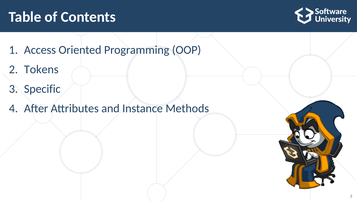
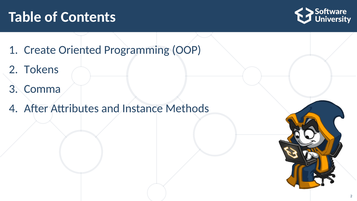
Access: Access -> Create
Specific: Specific -> Comma
